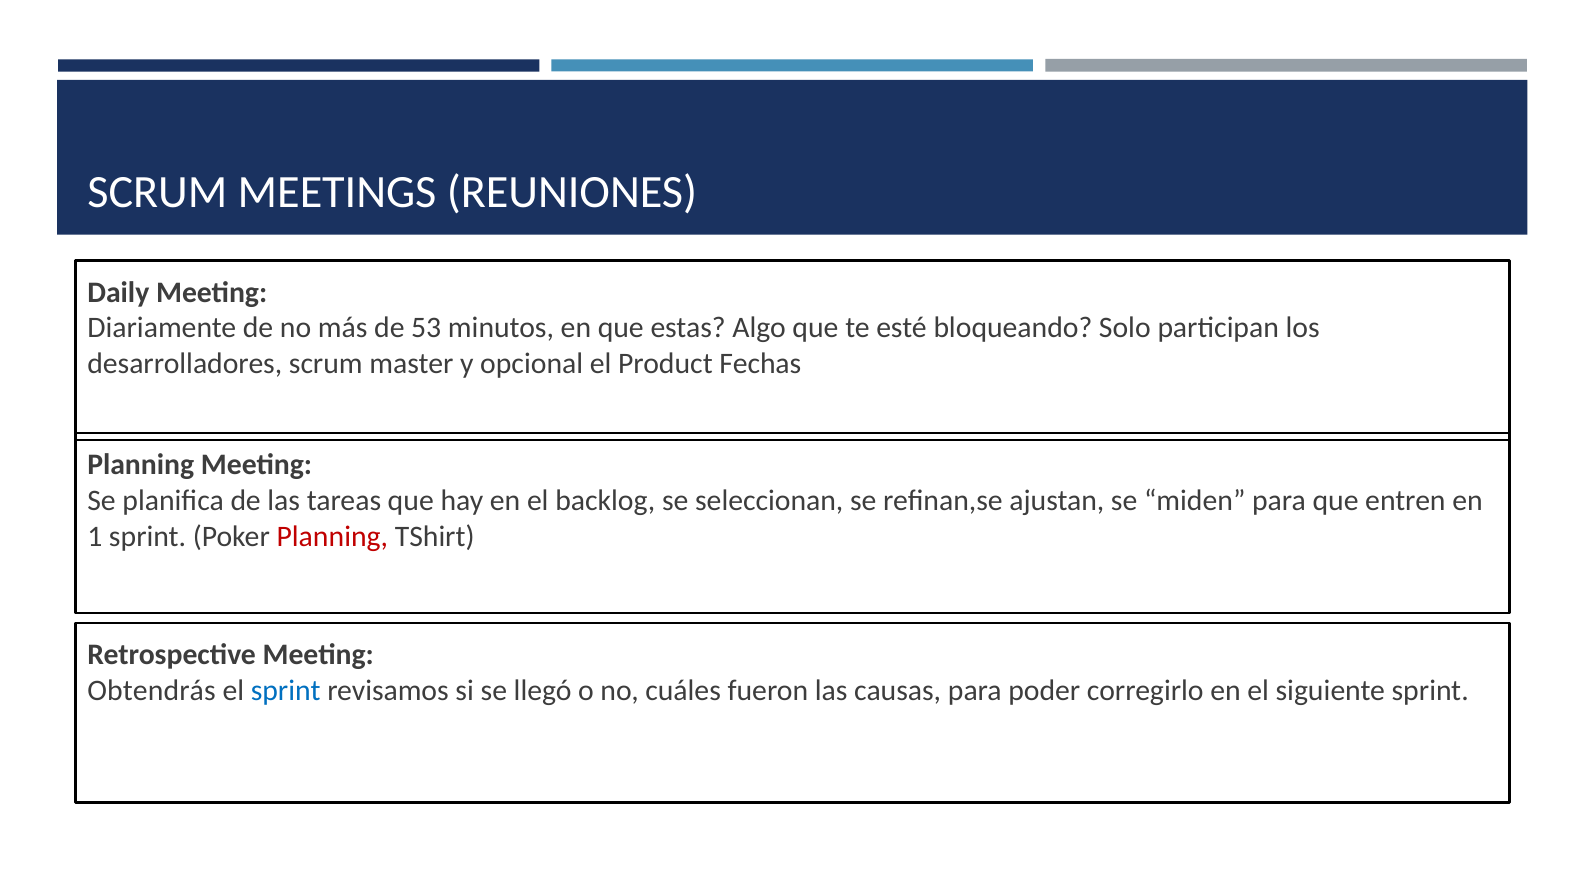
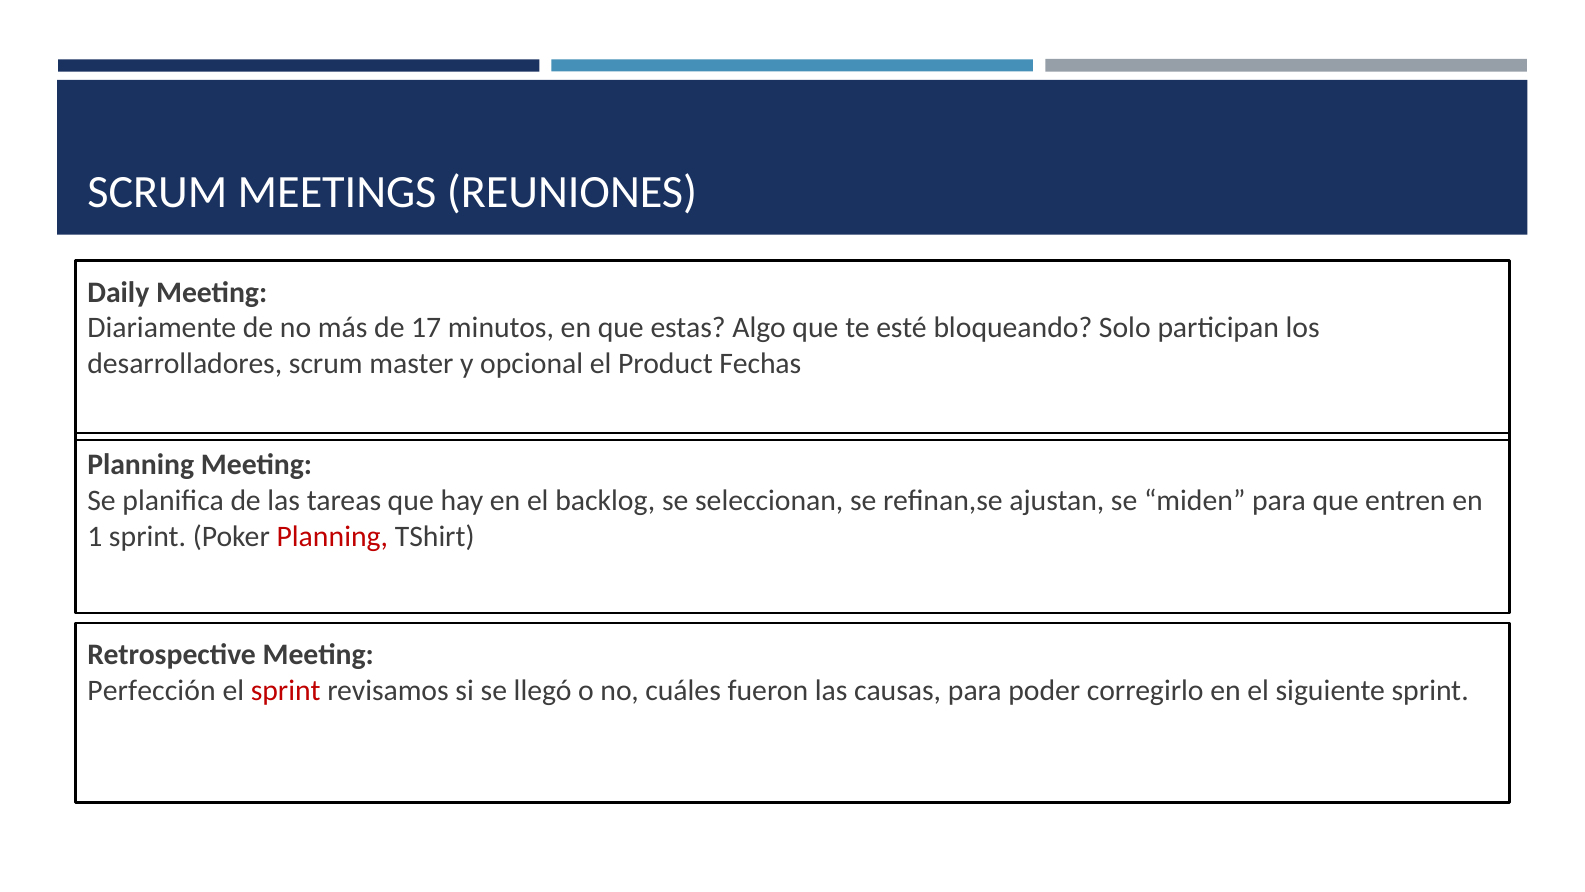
53: 53 -> 17
Obtendrás: Obtendrás -> Perfección
sprint at (286, 690) colour: blue -> red
